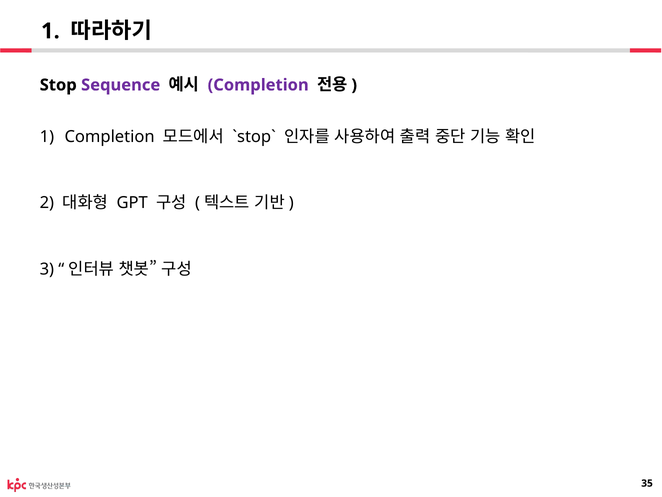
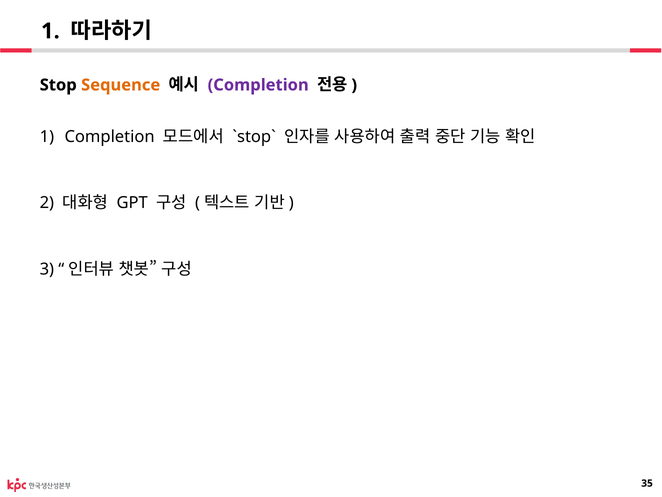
Sequence colour: purple -> orange
